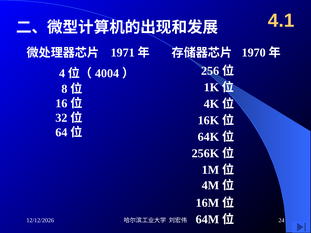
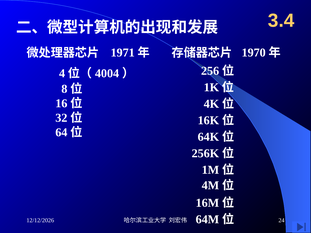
4.1: 4.1 -> 3.4
